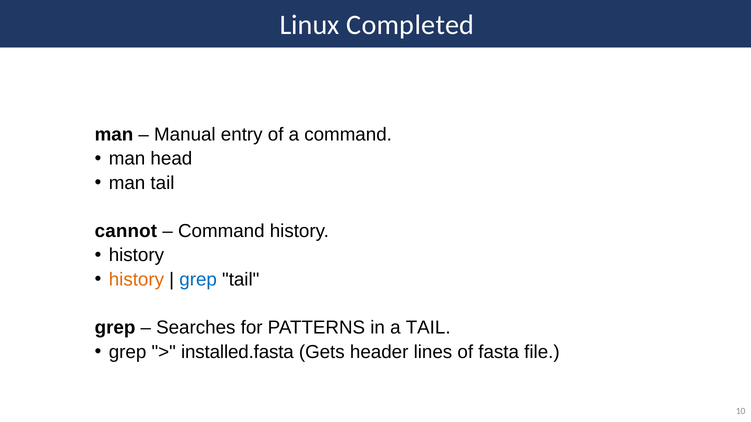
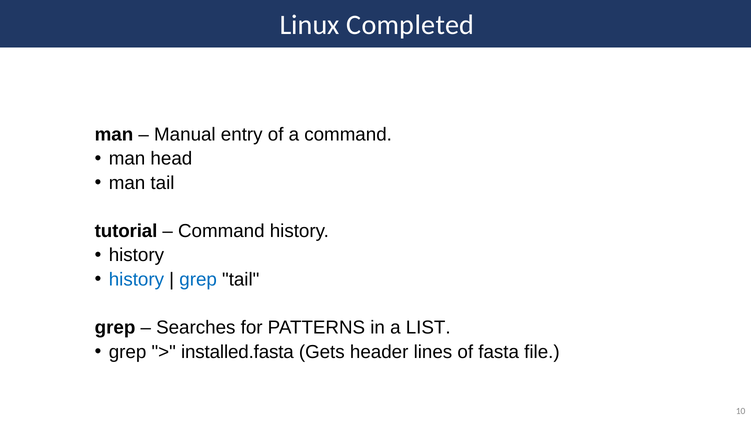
cannot: cannot -> tutorial
history at (136, 280) colour: orange -> blue
a TAIL: TAIL -> LIST
